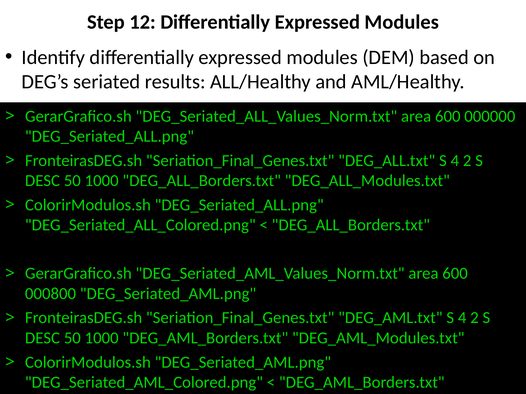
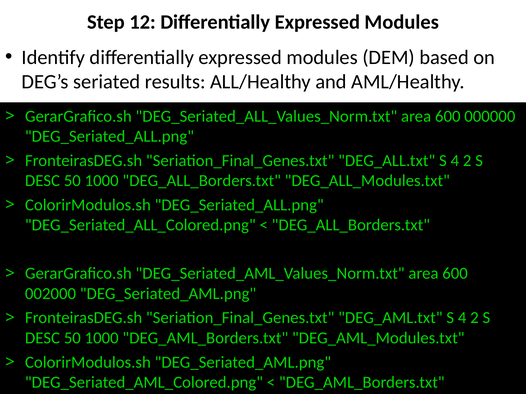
000800: 000800 -> 002000
